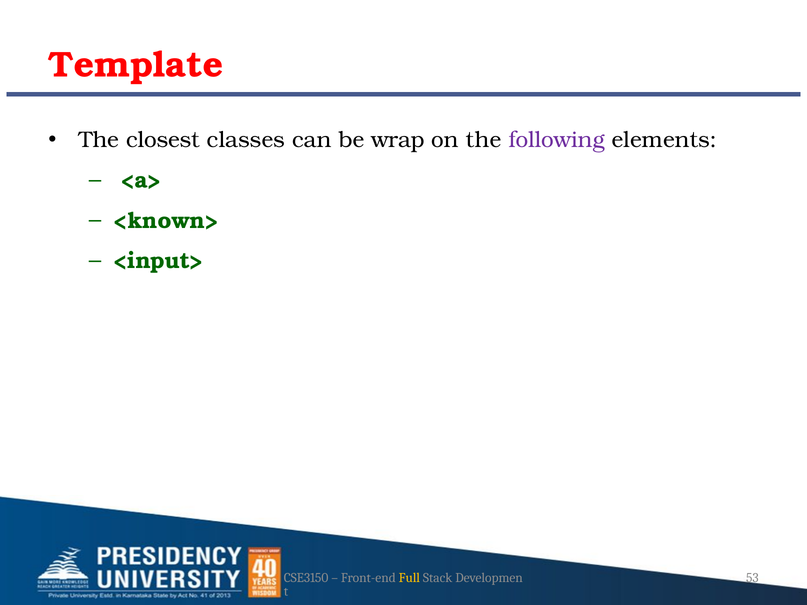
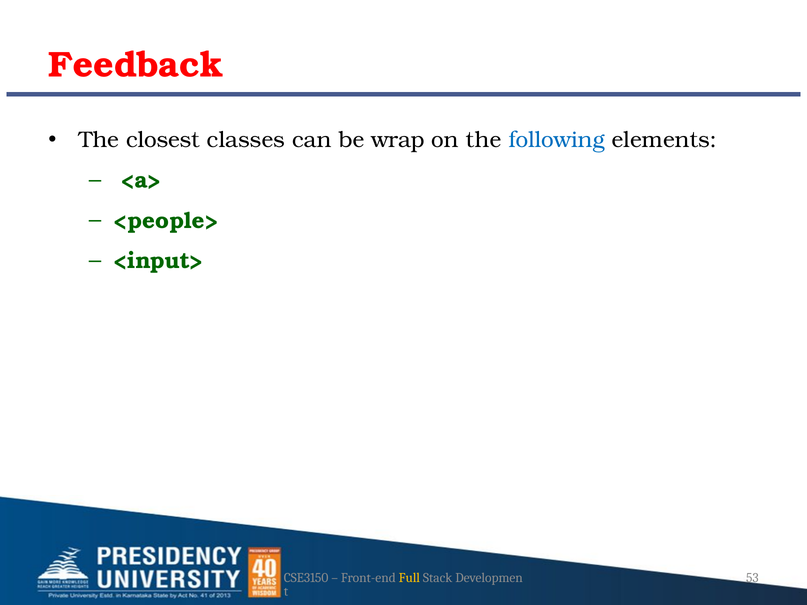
Template: Template -> Feedback
following colour: purple -> blue
<known>: <known> -> <people>
